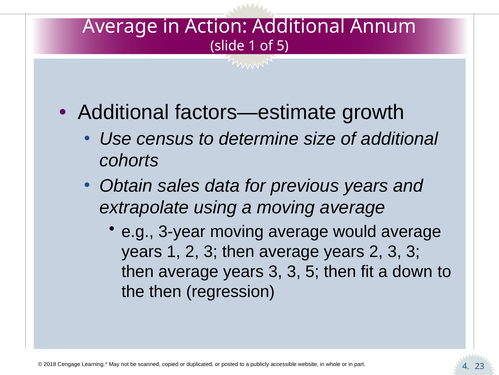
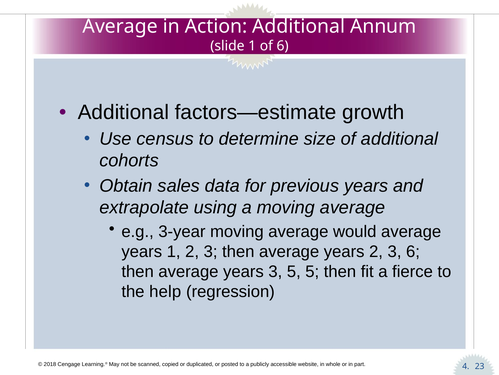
of 5: 5 -> 6
2 3 3: 3 -> 6
years 3 3: 3 -> 5
down: down -> fierce
the then: then -> help
